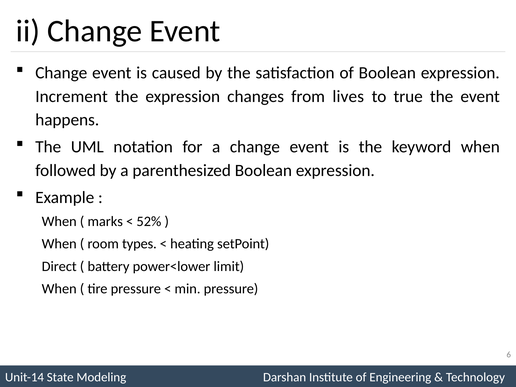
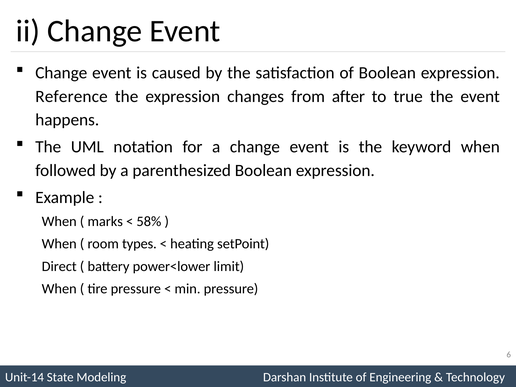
Increment: Increment -> Reference
lives: lives -> after
52%: 52% -> 58%
